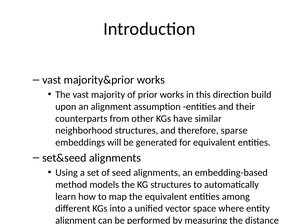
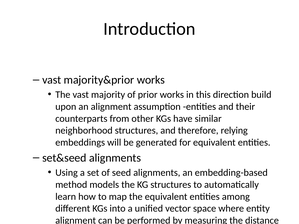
sparse: sparse -> relying
